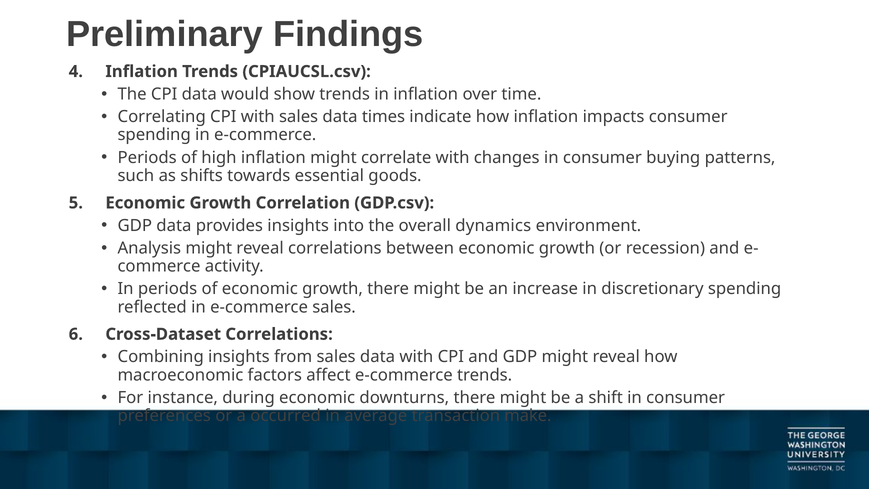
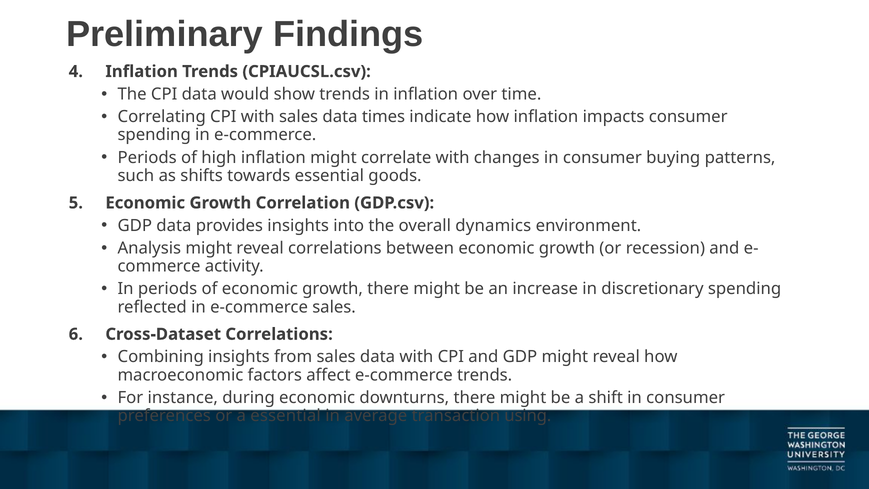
a occurred: occurred -> essential
make: make -> using
